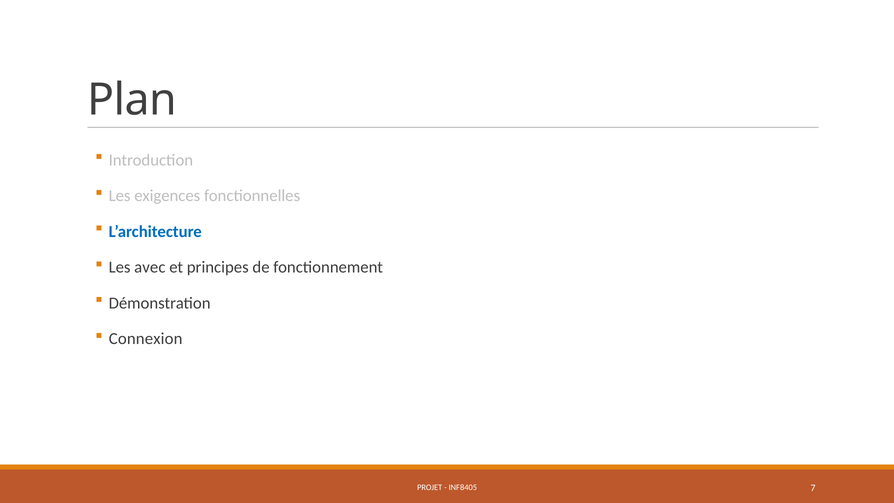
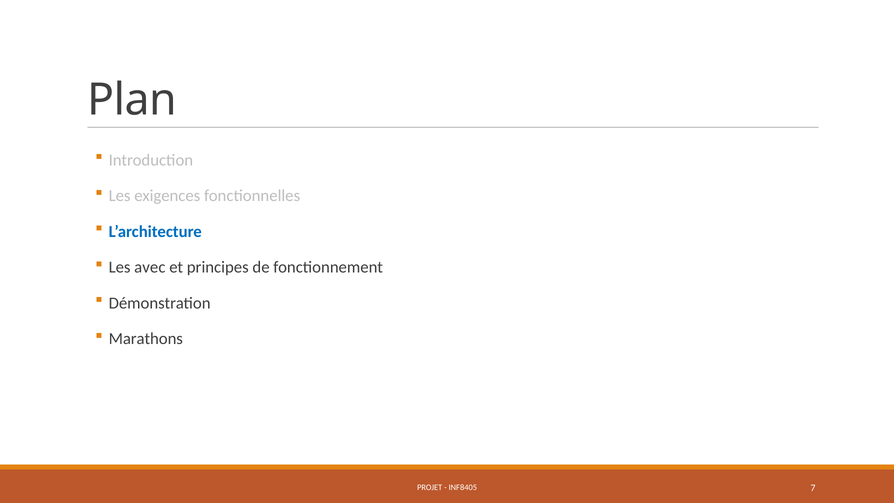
Connexion: Connexion -> Marathons
